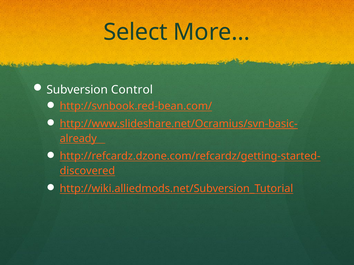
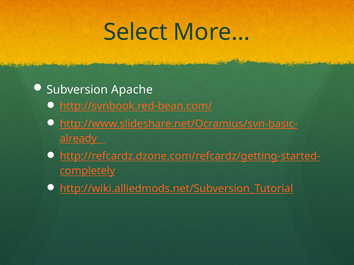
Control: Control -> Apache
discovered: discovered -> completely
